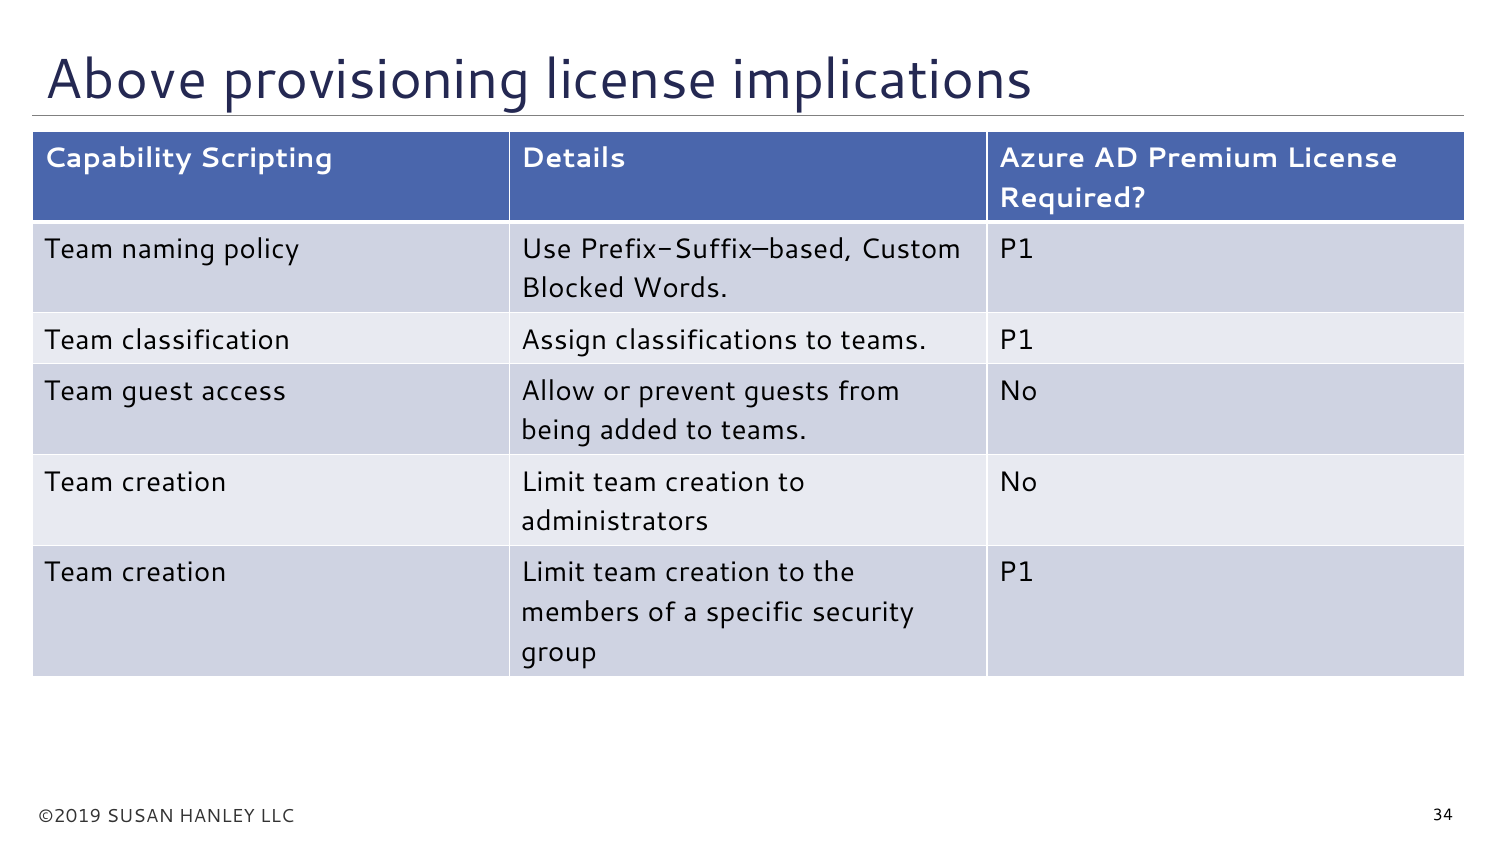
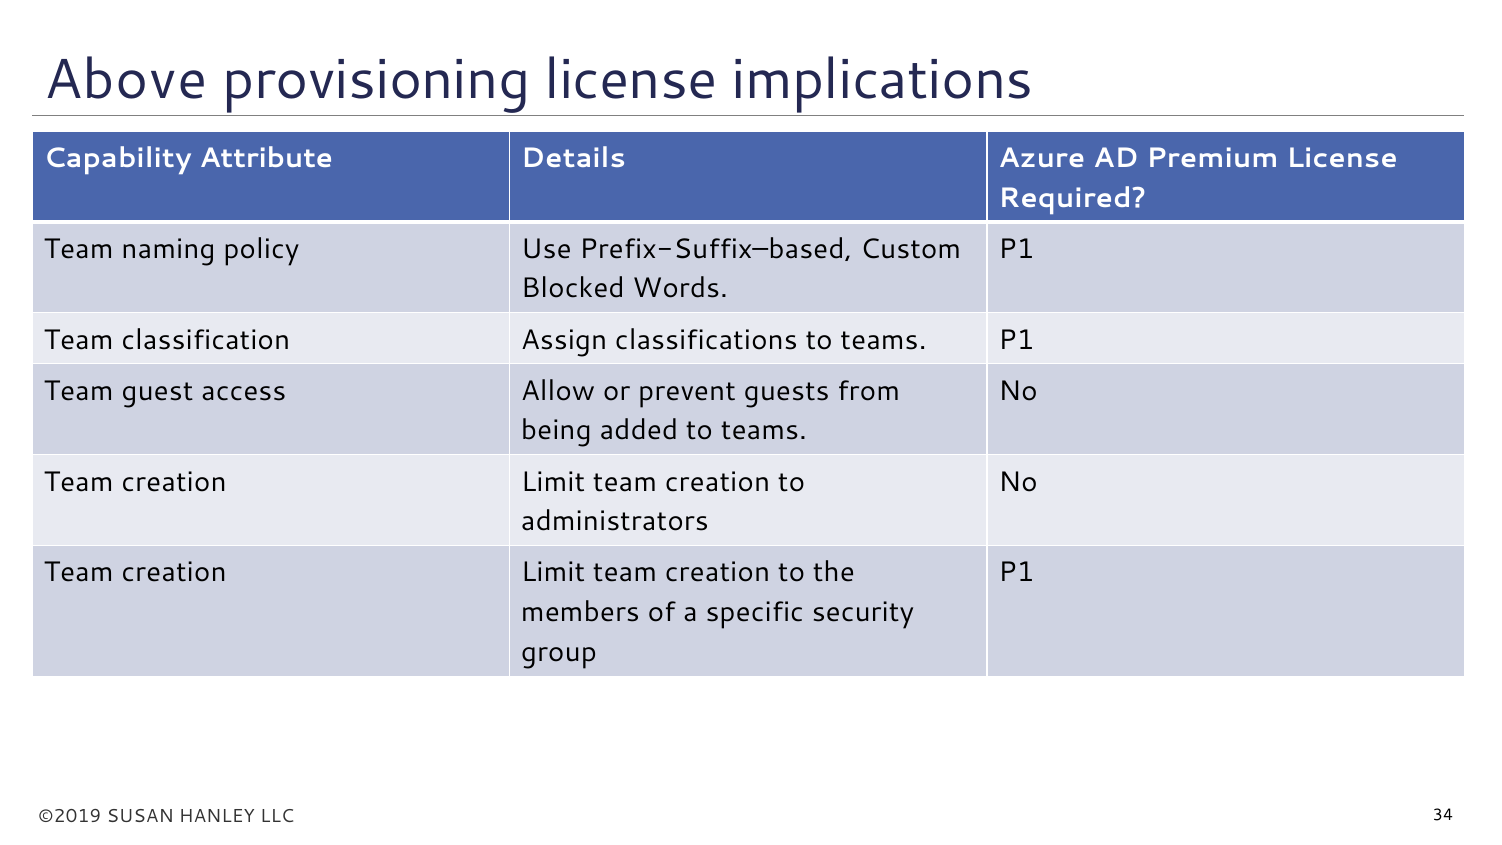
Scripting: Scripting -> Attribute
